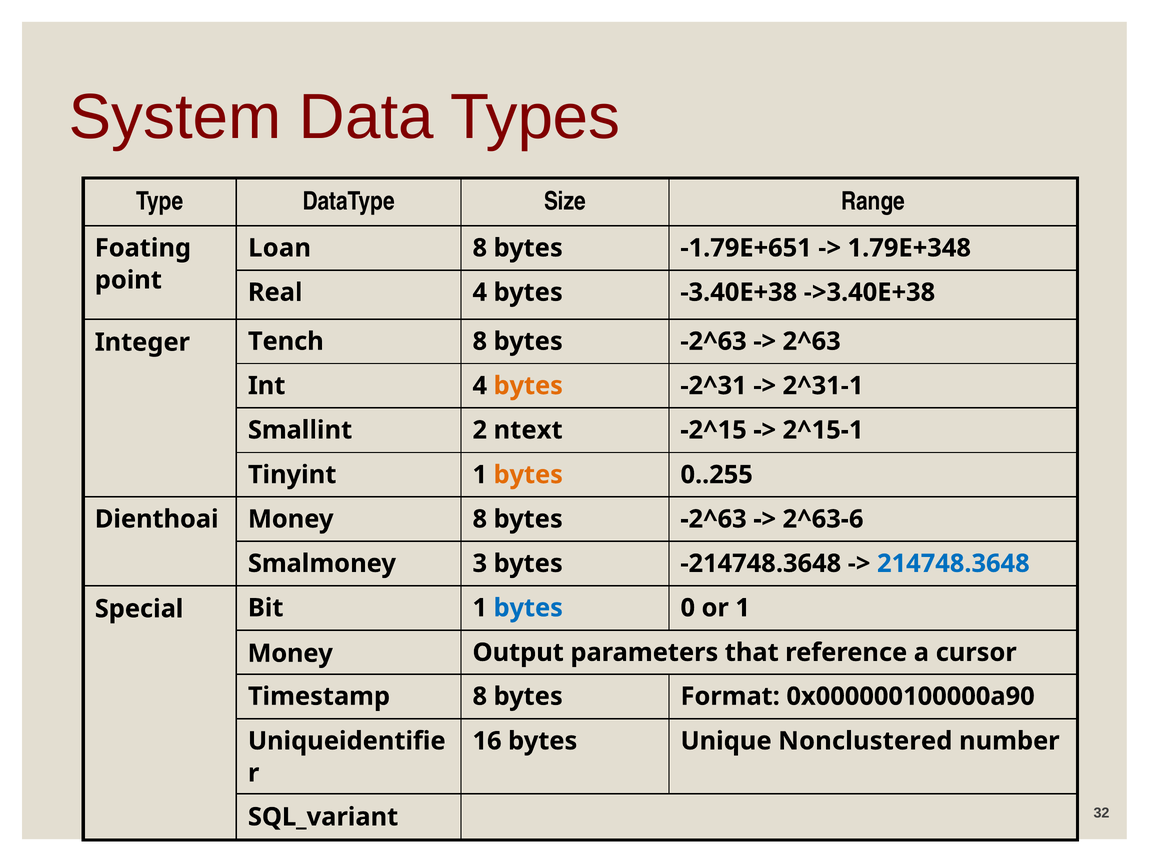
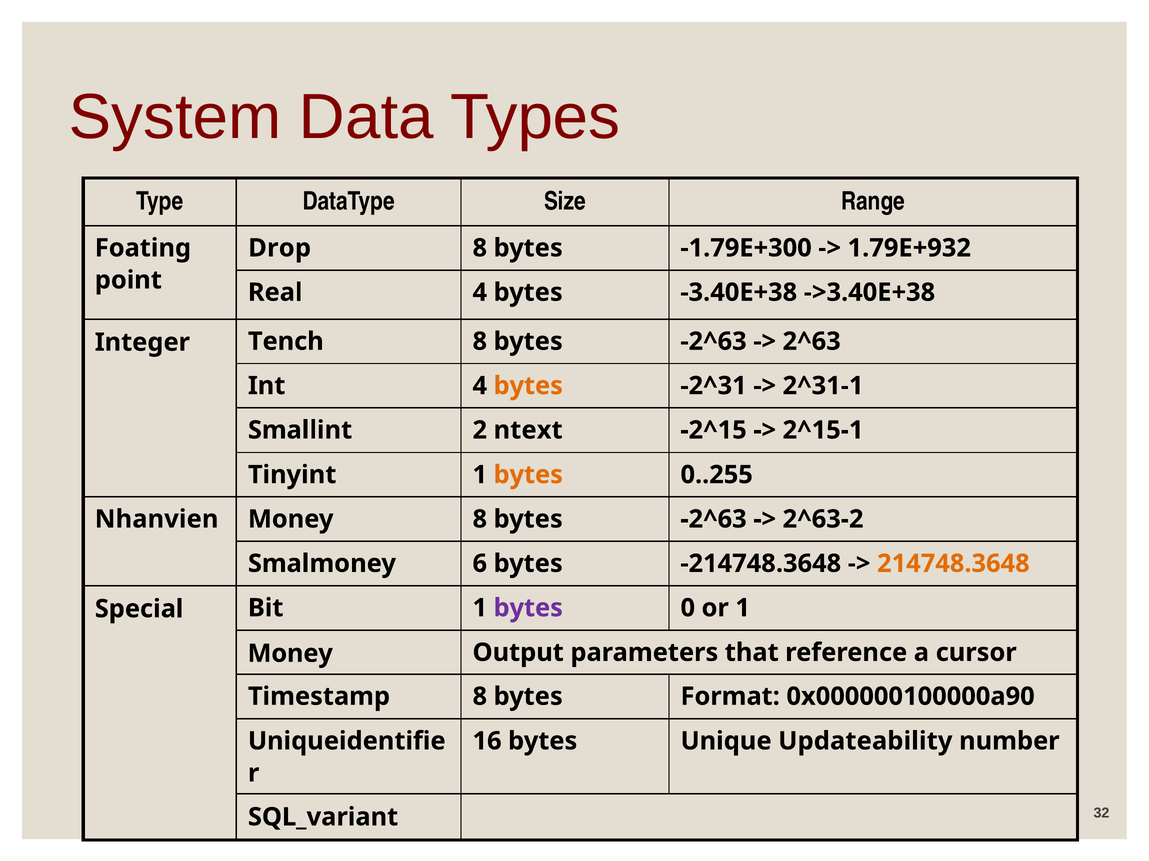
Loan: Loan -> Drop
-1.79E+651: -1.79E+651 -> -1.79E+300
1.79E+348: 1.79E+348 -> 1.79E+932
Dienthoai: Dienthoai -> Nhanvien
2^63-6: 2^63-6 -> 2^63-2
3: 3 -> 6
214748.3648 colour: blue -> orange
bytes at (528, 608) colour: blue -> purple
Nonclustered: Nonclustered -> Updateability
